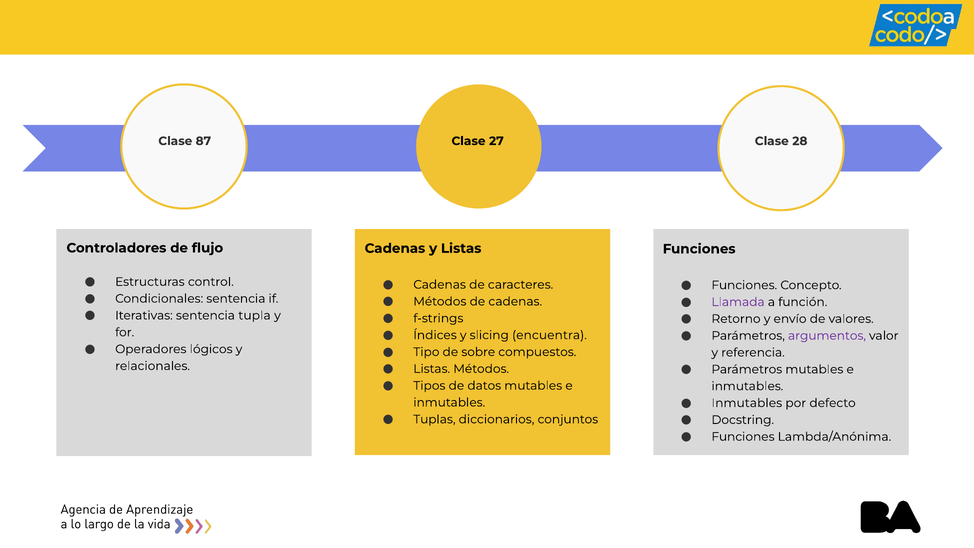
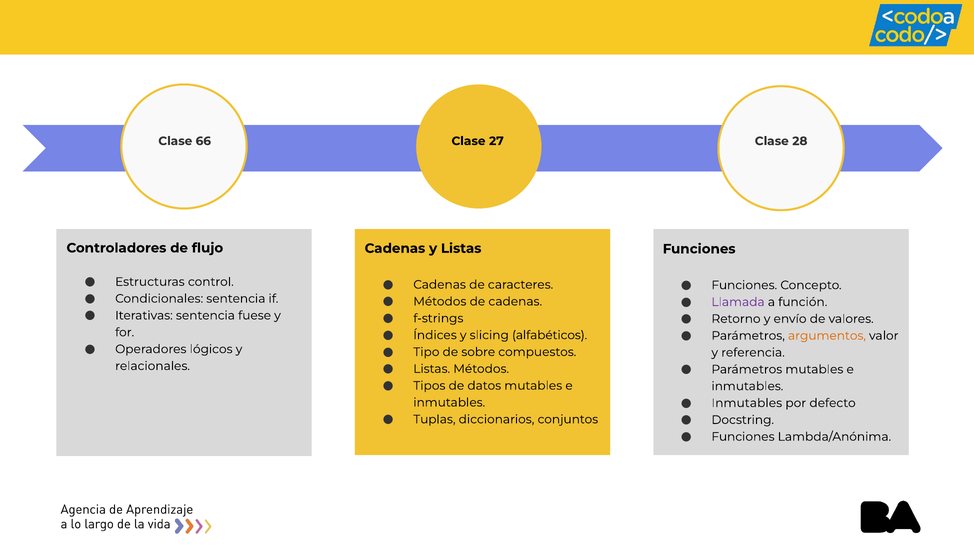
87: 87 -> 66
tupla: tupla -> fuese
encuentra: encuentra -> alfabéticos
argumentos colour: purple -> orange
